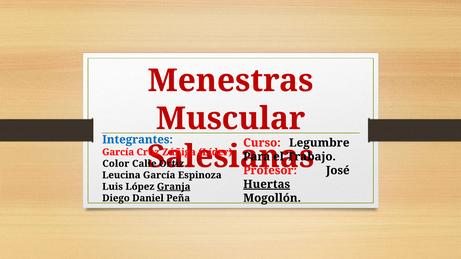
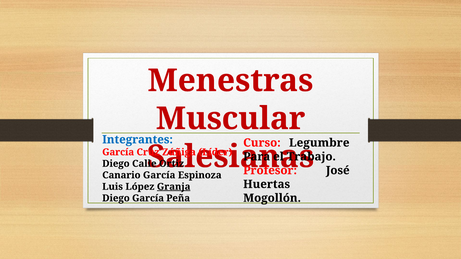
Color at (116, 164): Color -> Diego
Leucina: Leucina -> Canario
Huertas underline: present -> none
Diego Daniel: Daniel -> García
